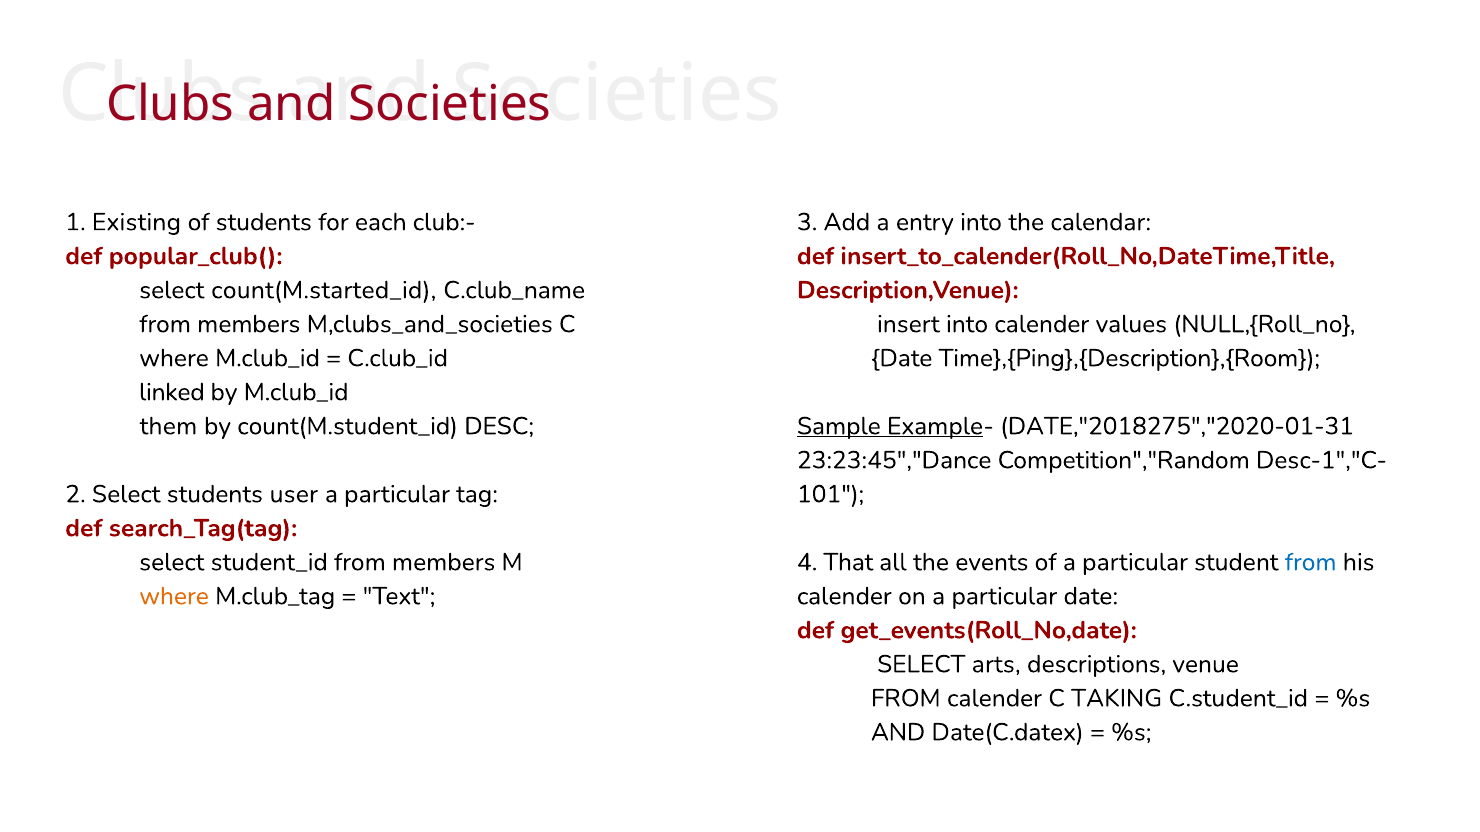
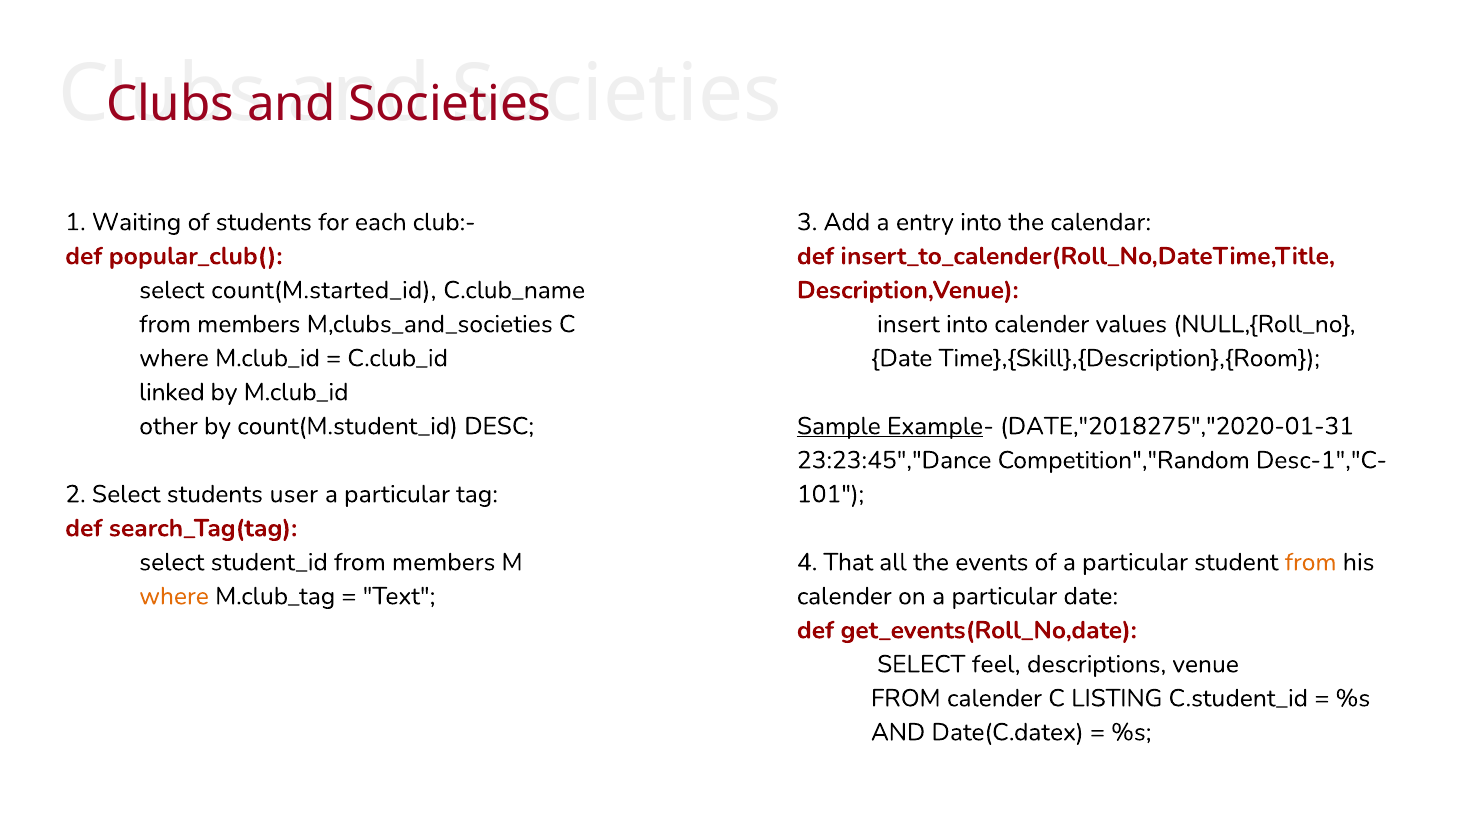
Existing: Existing -> Waiting
Time},{Ping},{Description},{Room: Time},{Ping},{Description},{Room -> Time},{Skill},{Description},{Room
them: them -> other
from at (1311, 563) colour: blue -> orange
arts: arts -> feel
TAKING: TAKING -> LISTING
